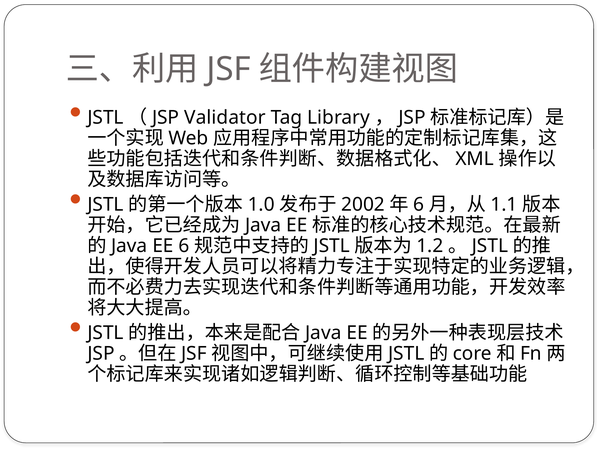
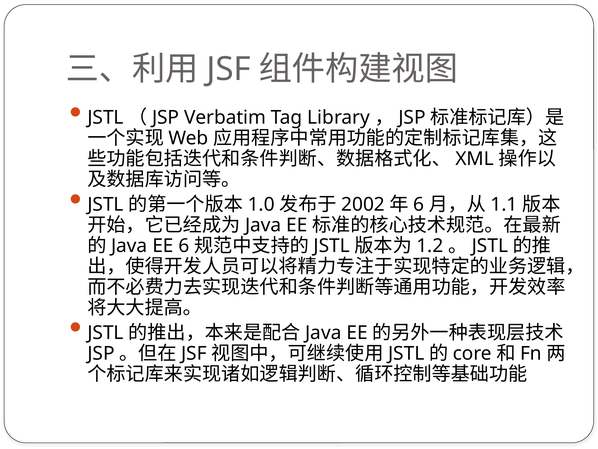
Validator: Validator -> Verbatim
